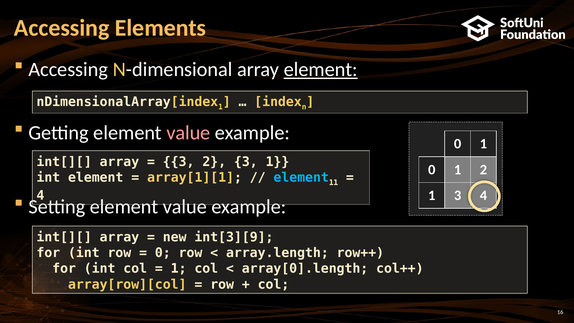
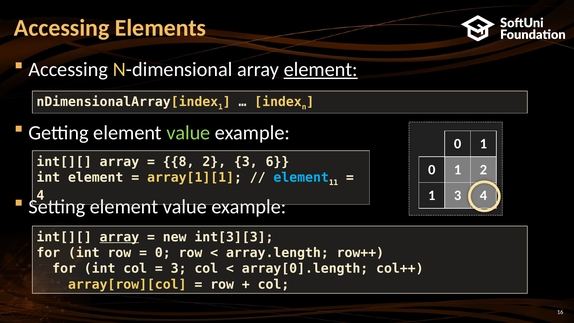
value at (188, 133) colour: pink -> light green
3 at (179, 162): 3 -> 8
3 1: 1 -> 6
array at (119, 237) underline: none -> present
int[3][9: int[3][9 -> int[3][3
1 at (179, 269): 1 -> 3
